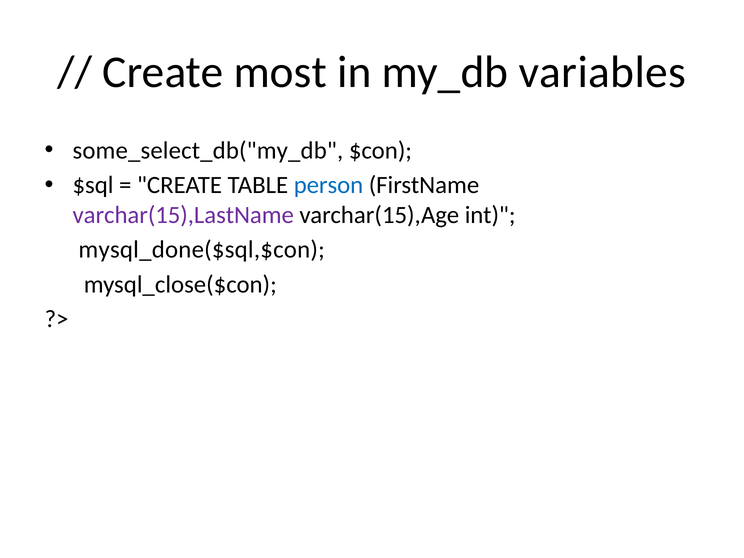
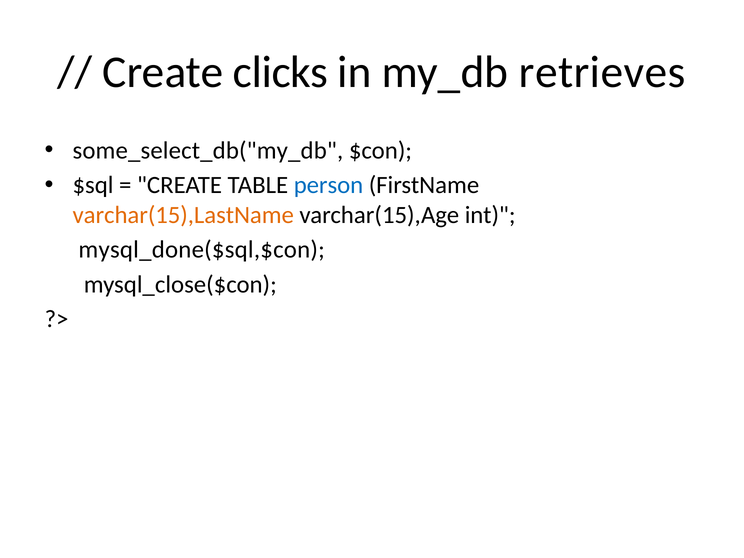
most: most -> clicks
variables: variables -> retrieves
varchar(15),LastName colour: purple -> orange
